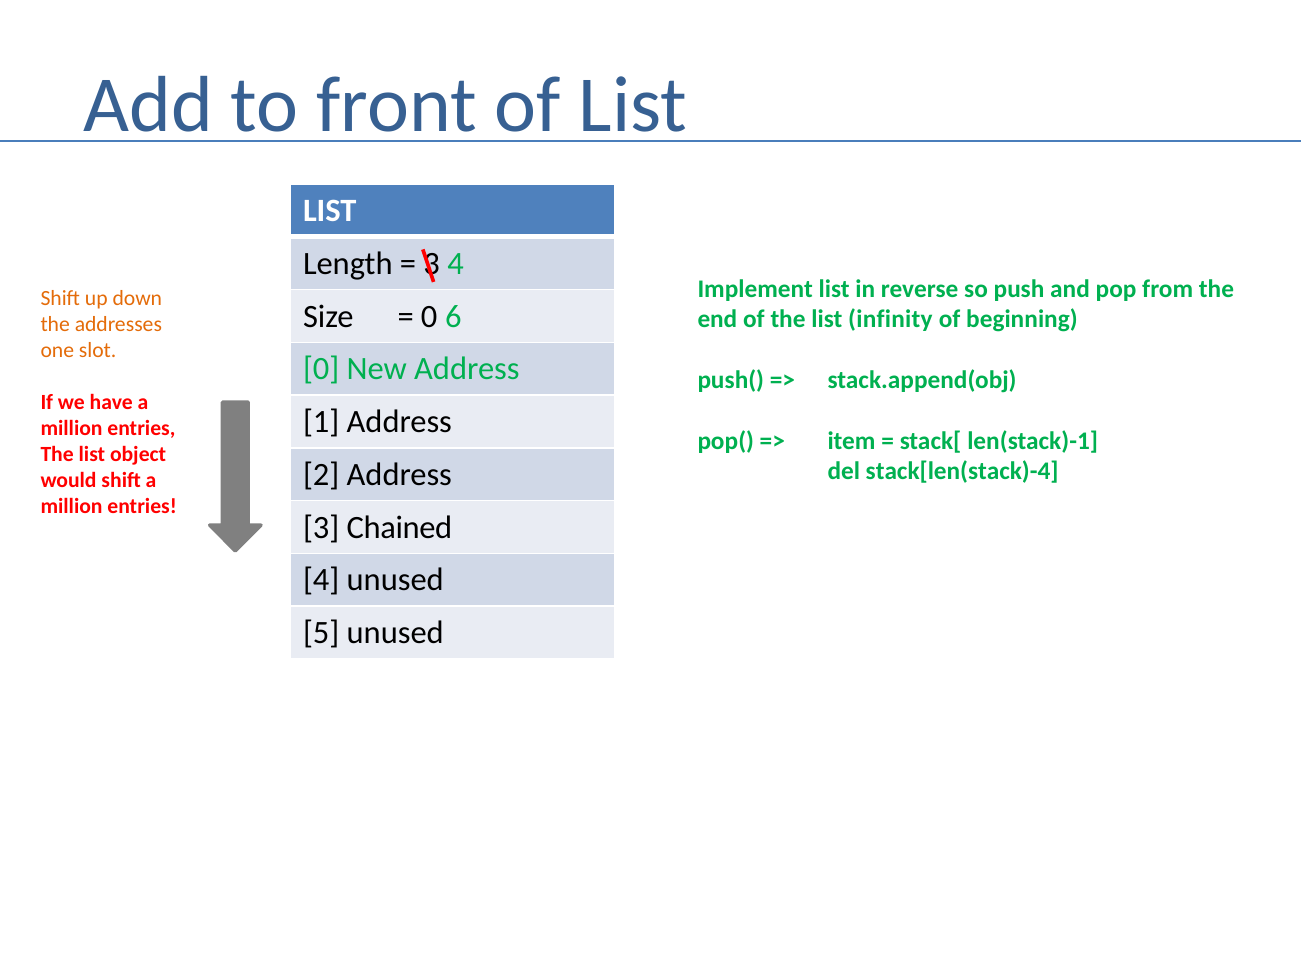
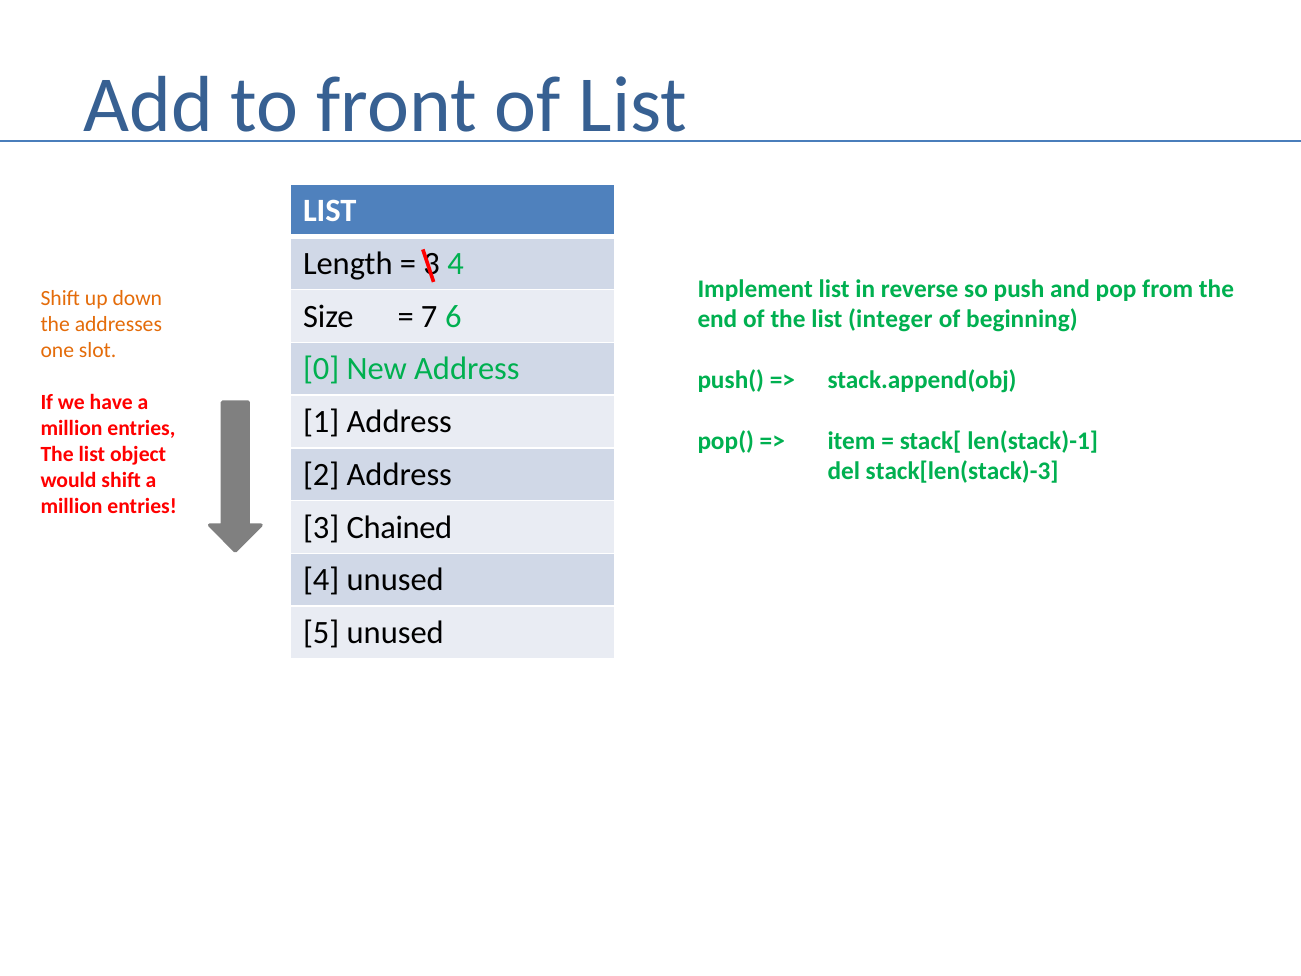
0 at (429, 316): 0 -> 7
infinity: infinity -> integer
stack[len(stack)-4: stack[len(stack)-4 -> stack[len(stack)-3
